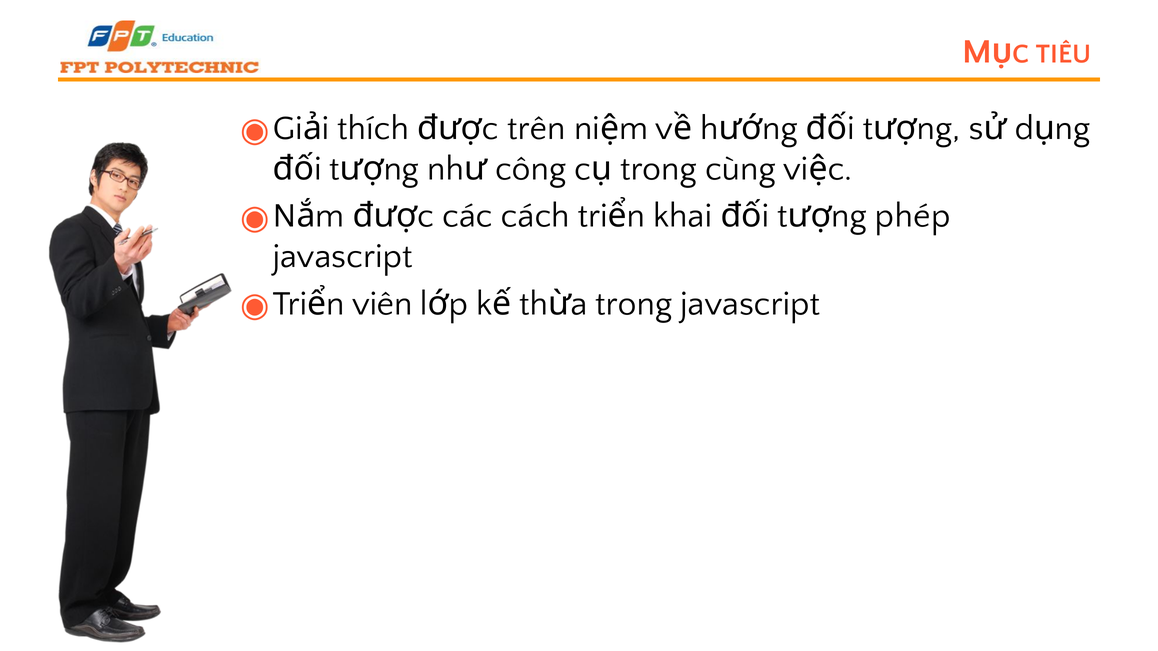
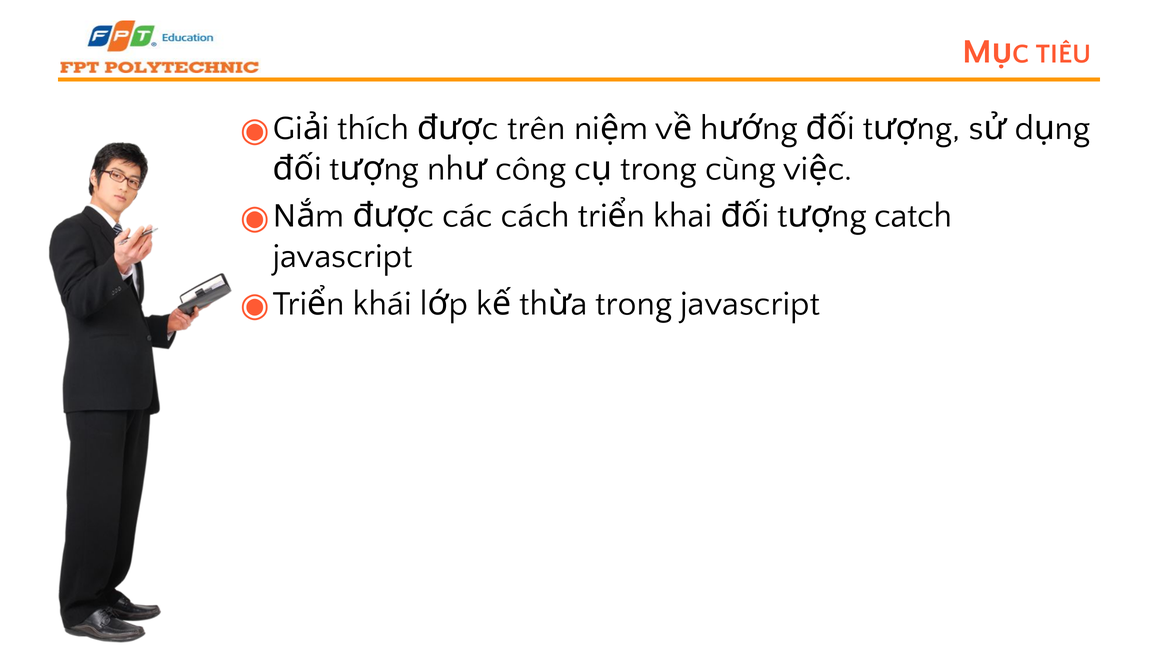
phép: phép -> catch
viên: viên -> khái
